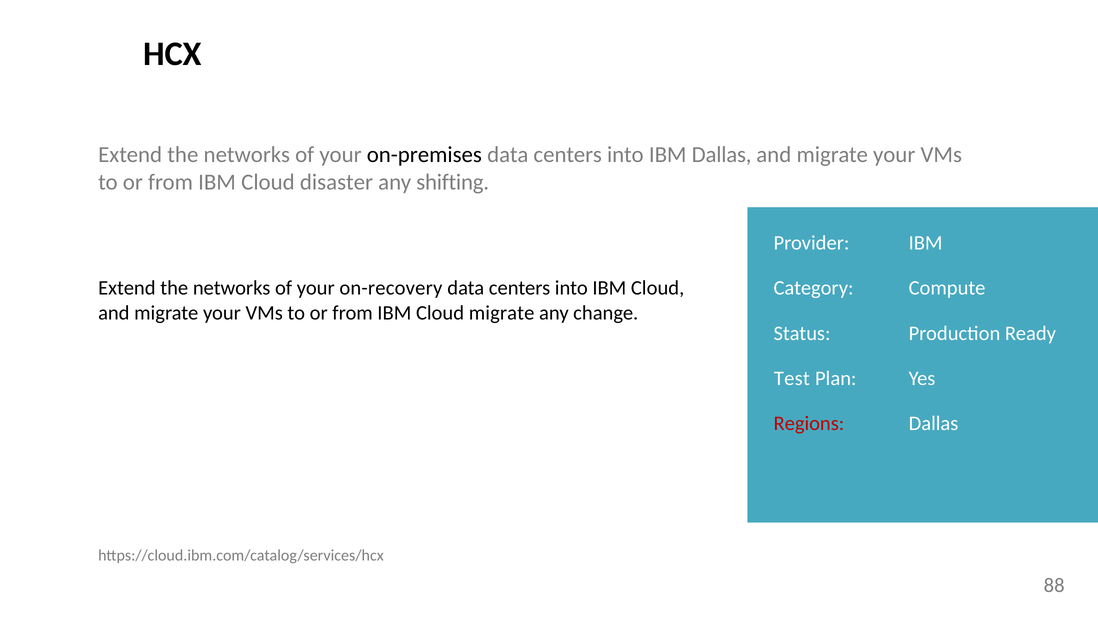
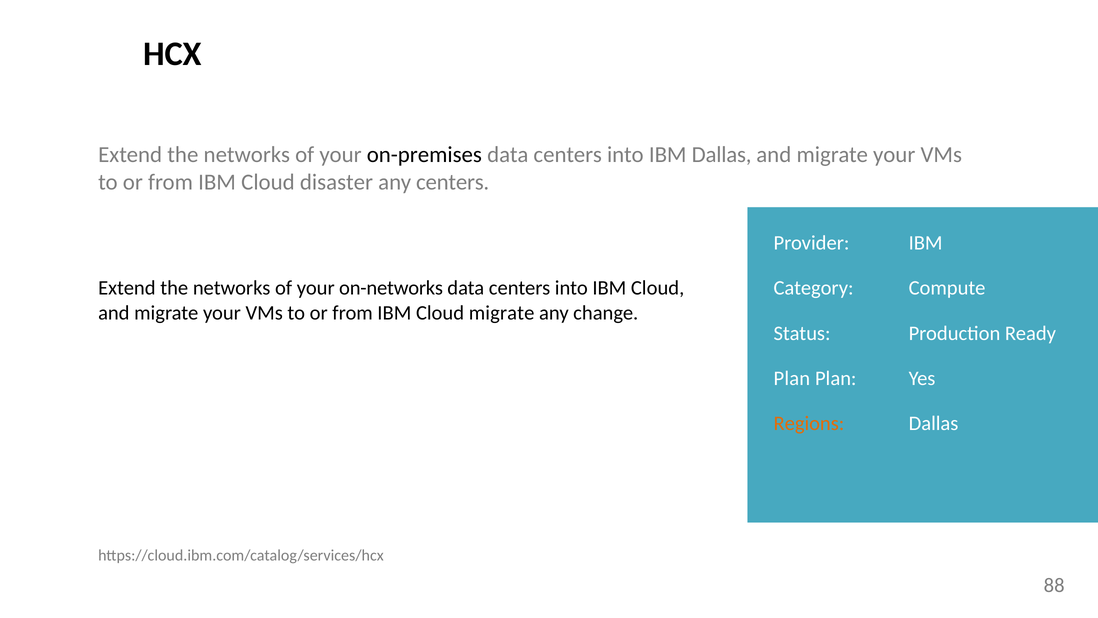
any shifting: shifting -> centers
on-recovery: on-recovery -> on-networks
Test at (792, 378): Test -> Plan
Regions colour: red -> orange
